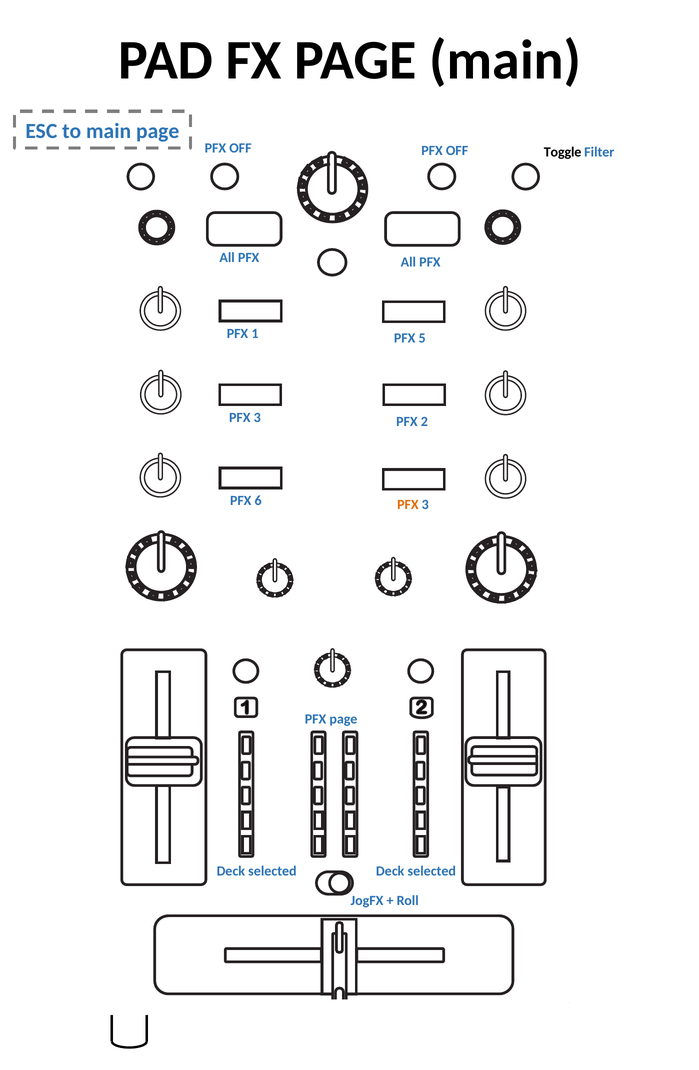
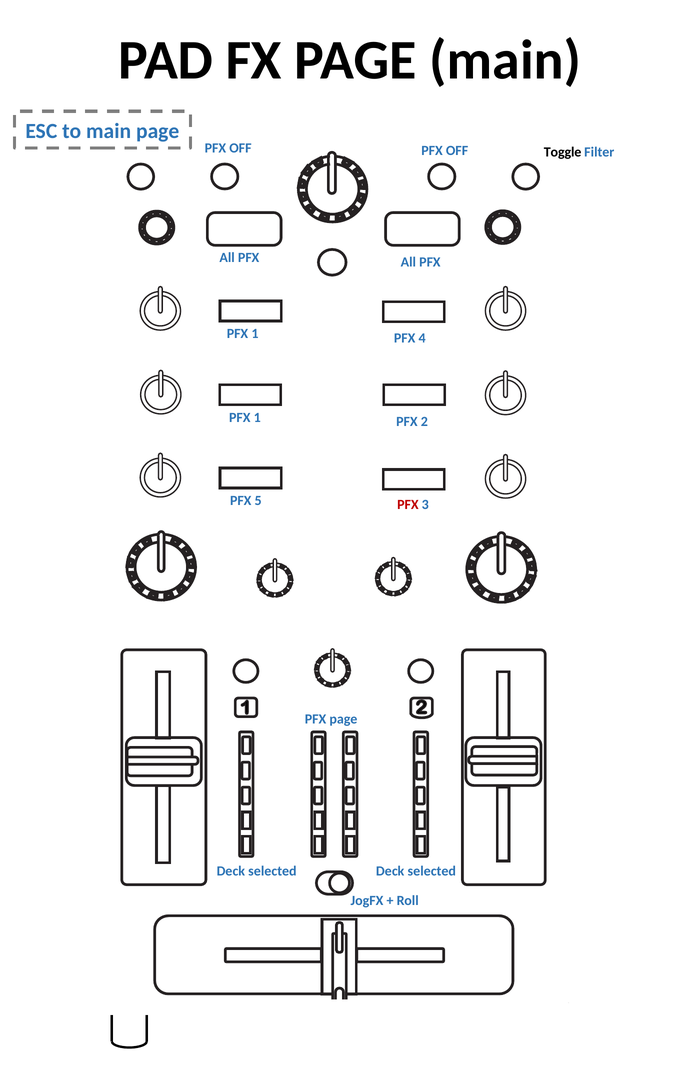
5: 5 -> 4
3 at (257, 418): 3 -> 1
6: 6 -> 5
PFX at (408, 505) colour: orange -> red
